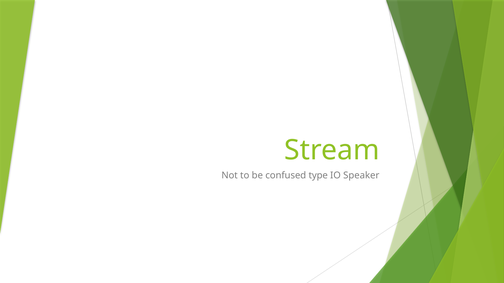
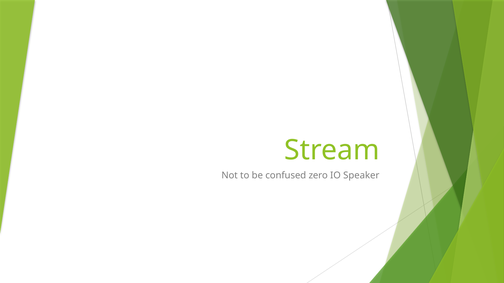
type: type -> zero
